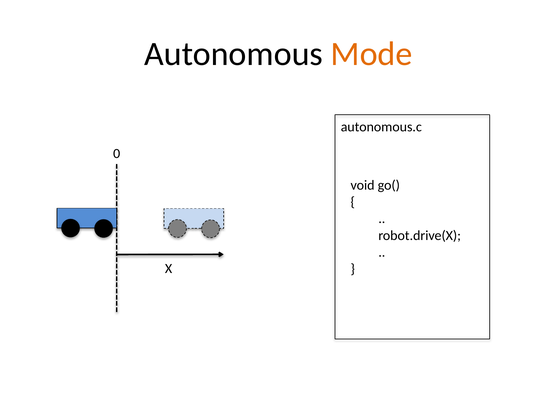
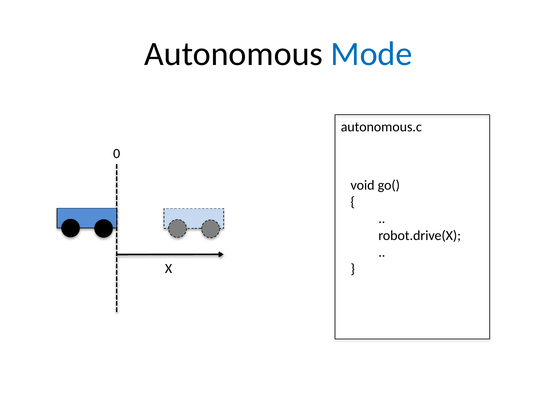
Mode colour: orange -> blue
